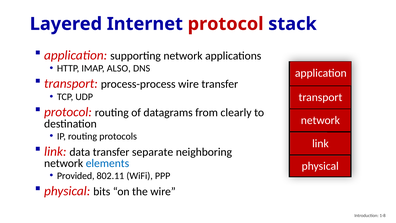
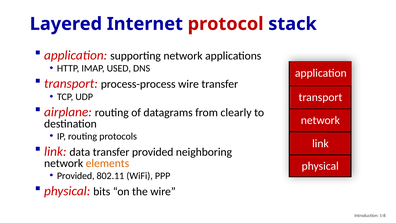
ALSO: ALSO -> USED
protocol at (68, 112): protocol -> airplane
transfer separate: separate -> provided
elements colour: blue -> orange
